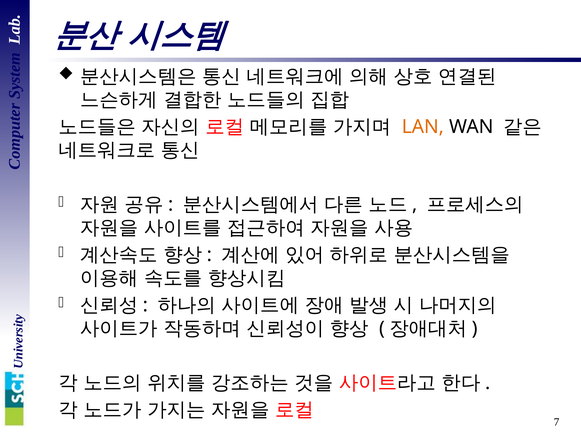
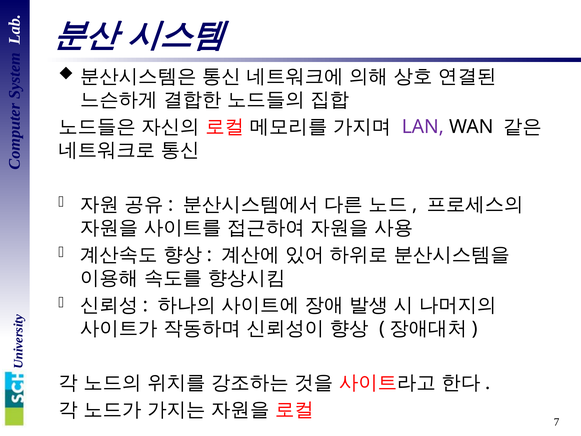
LAN colour: orange -> purple
